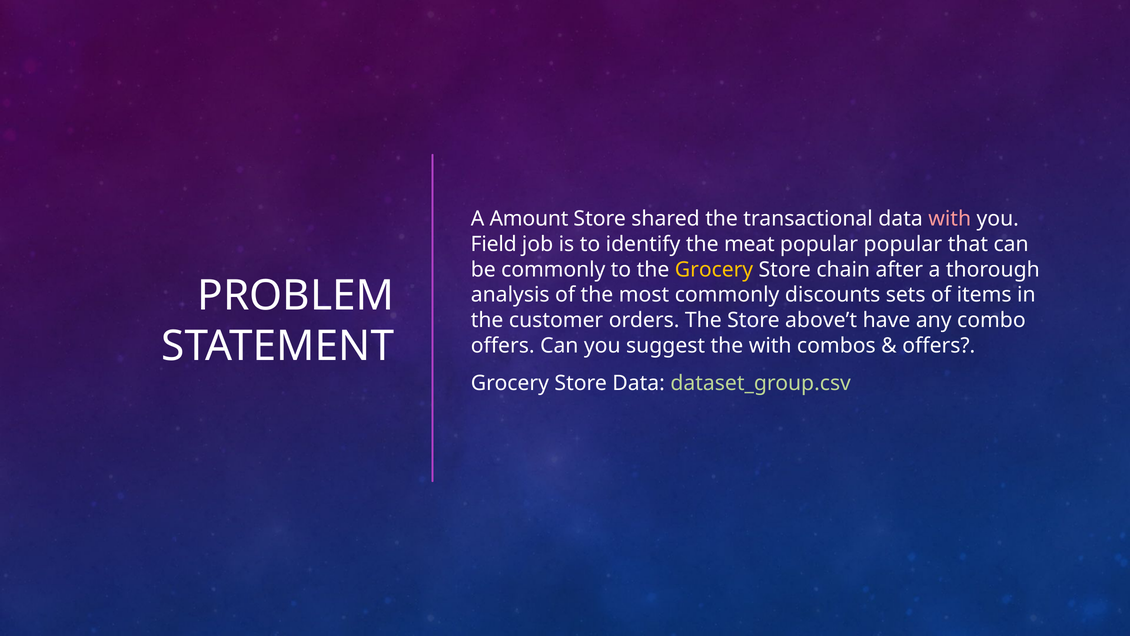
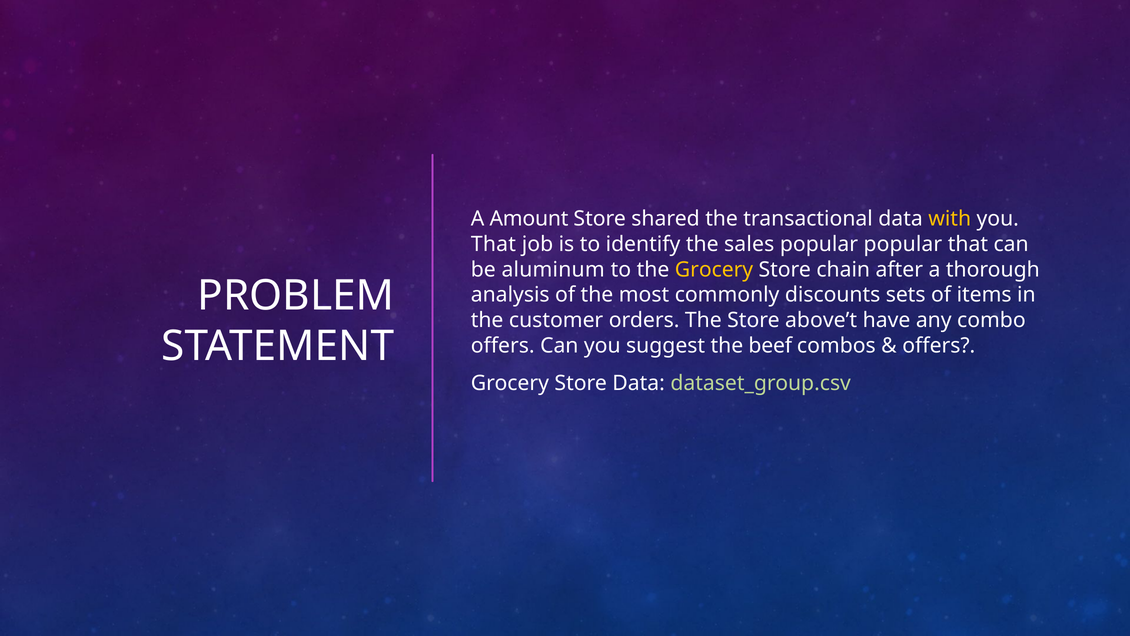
with at (950, 219) colour: pink -> yellow
Field at (494, 244): Field -> That
meat: meat -> sales
be commonly: commonly -> aluminum
the with: with -> beef
